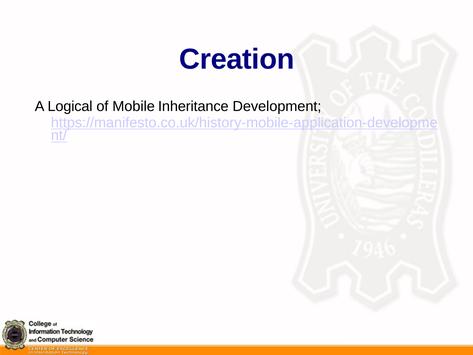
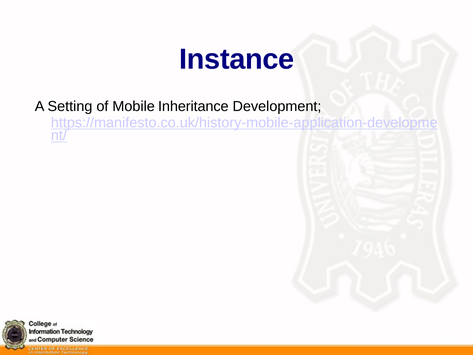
Creation: Creation -> Instance
Logical: Logical -> Setting
